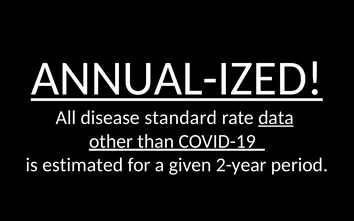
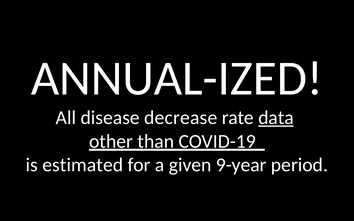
ANNUAL-IZED underline: present -> none
standard: standard -> decrease
2-year: 2-year -> 9-year
